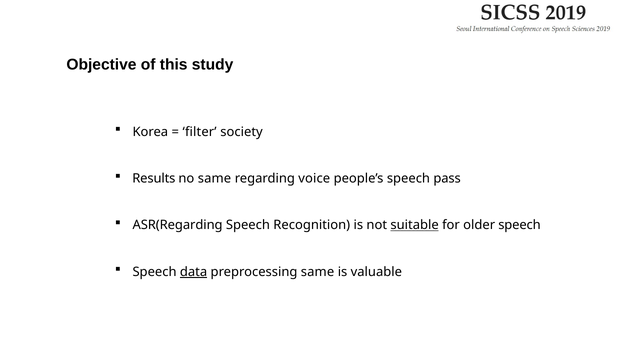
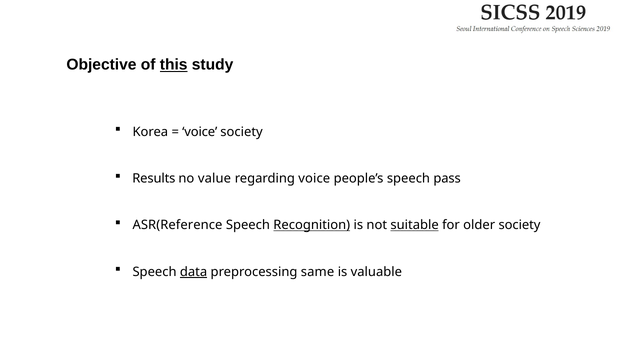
this underline: none -> present
filter at (200, 132): filter -> voice
no same: same -> value
ASR(Regarding: ASR(Regarding -> ASR(Reference
Recognition underline: none -> present
older speech: speech -> society
